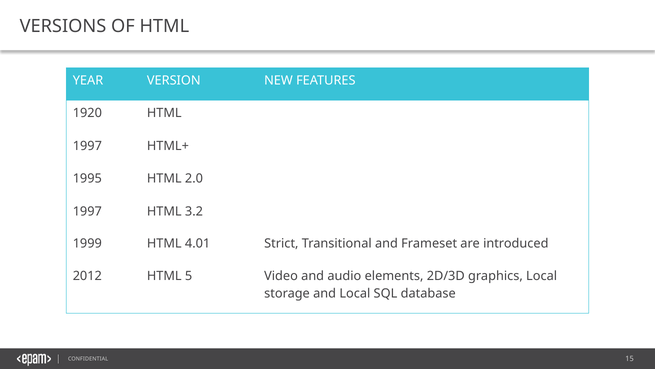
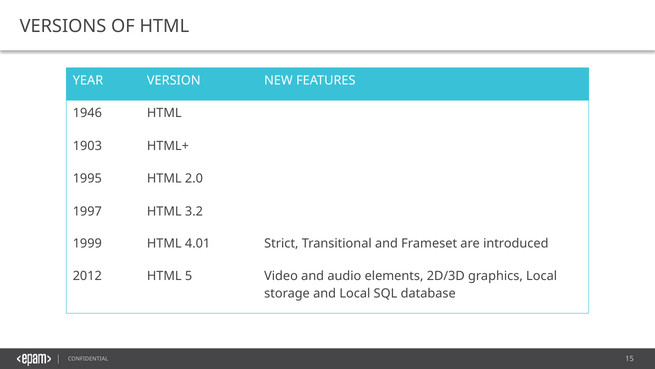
1920: 1920 -> 1946
1997 at (87, 146): 1997 -> 1903
